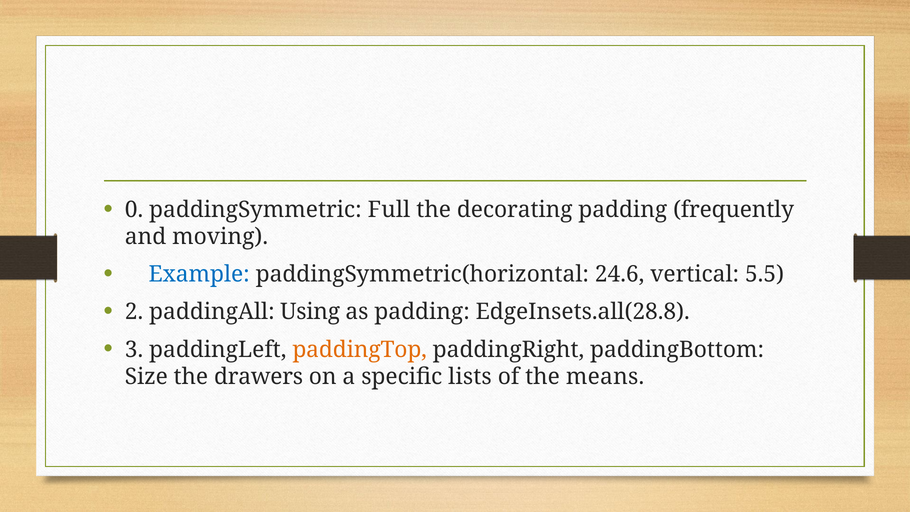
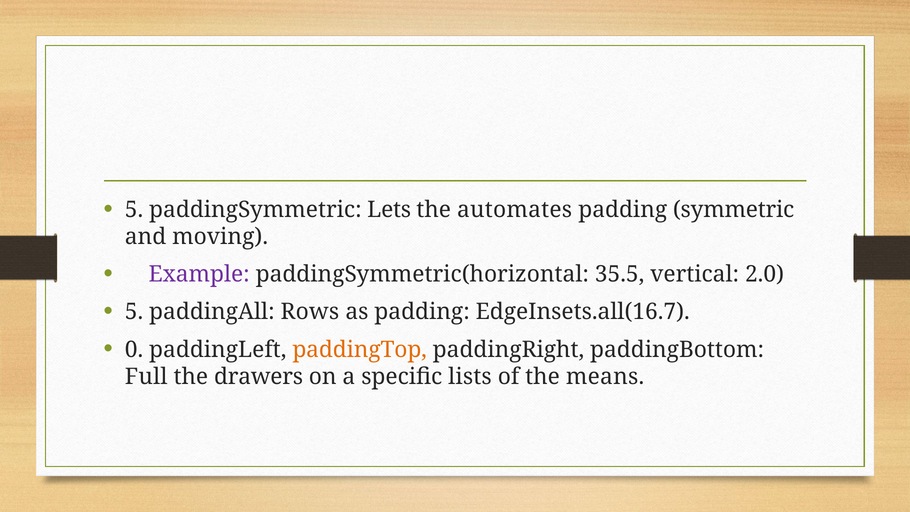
0 at (134, 210): 0 -> 5
Full: Full -> Lets
decorating: decorating -> automates
frequently: frequently -> symmetric
Example colour: blue -> purple
24.6: 24.6 -> 35.5
5.5: 5.5 -> 2.0
2 at (134, 312): 2 -> 5
Using: Using -> Rows
EdgeInsets.all(28.8: EdgeInsets.all(28.8 -> EdgeInsets.all(16.7
3: 3 -> 0
Size: Size -> Full
